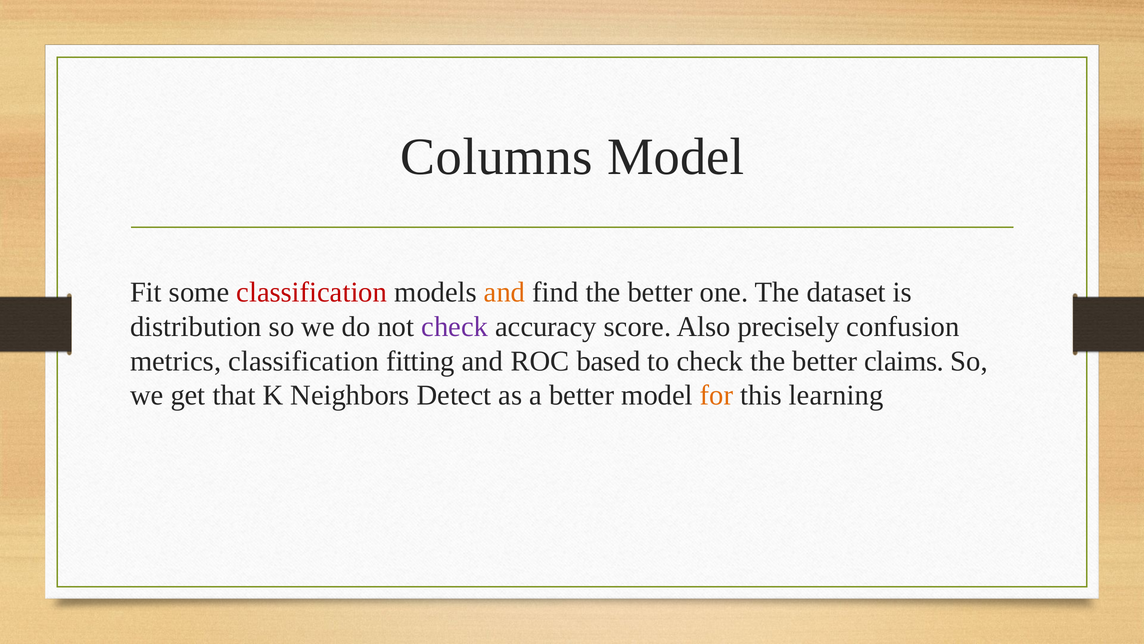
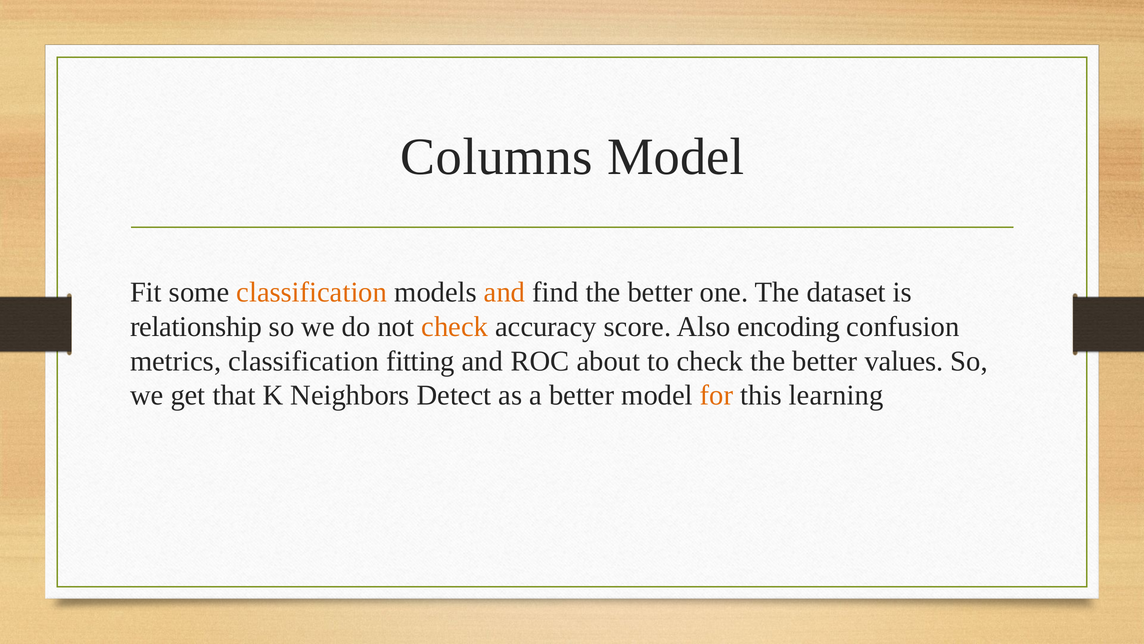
classification at (312, 292) colour: red -> orange
distribution: distribution -> relationship
check at (455, 326) colour: purple -> orange
precisely: precisely -> encoding
based: based -> about
claims: claims -> values
